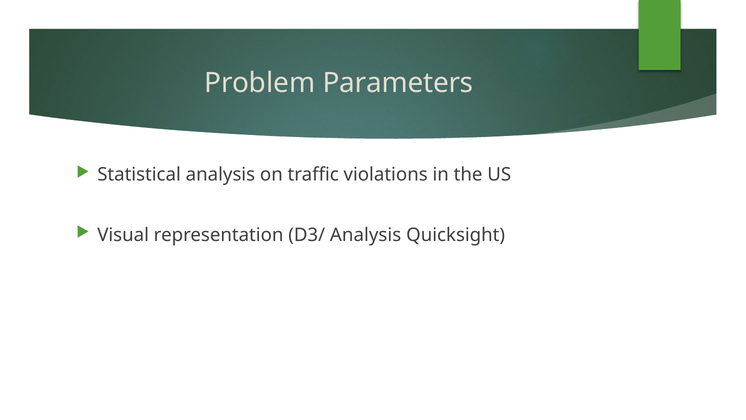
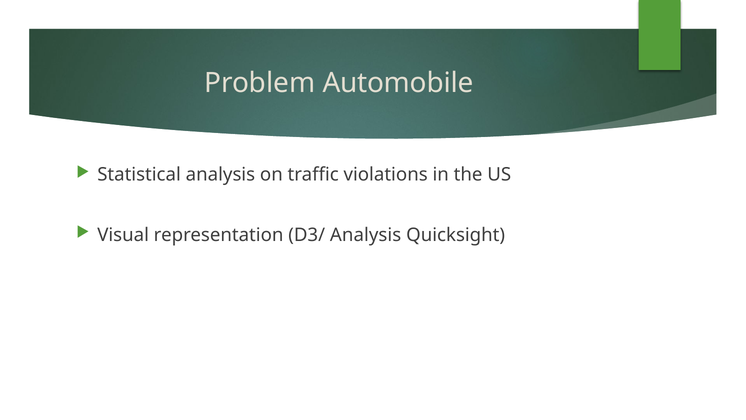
Parameters: Parameters -> Automobile
